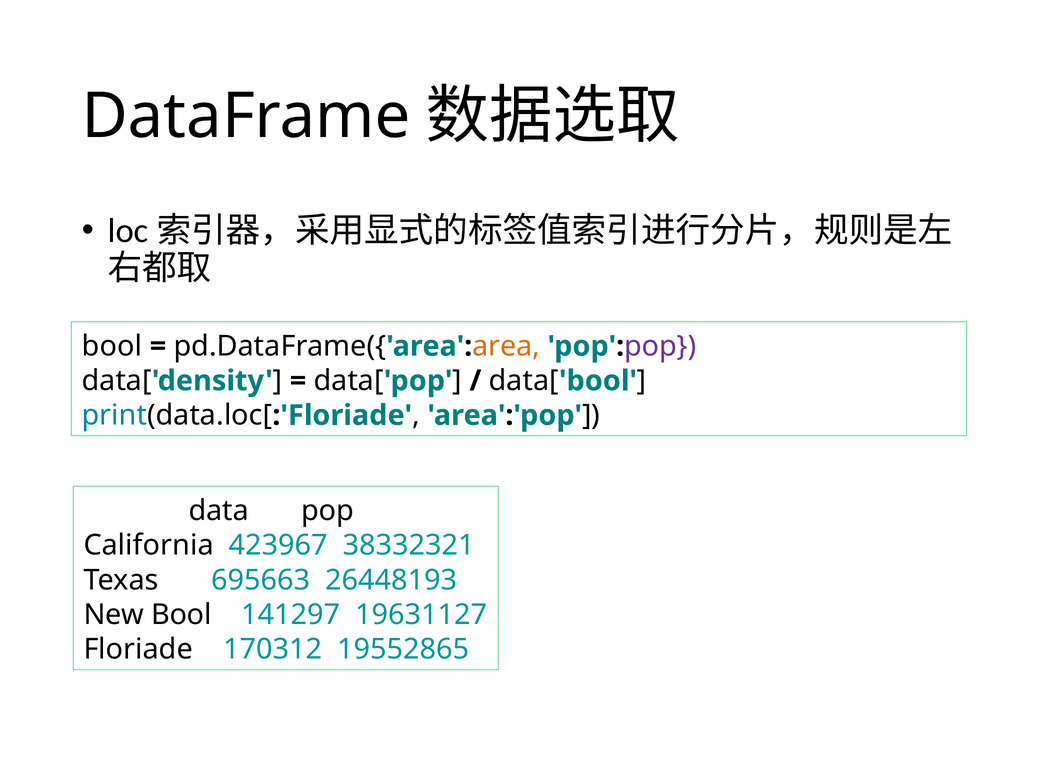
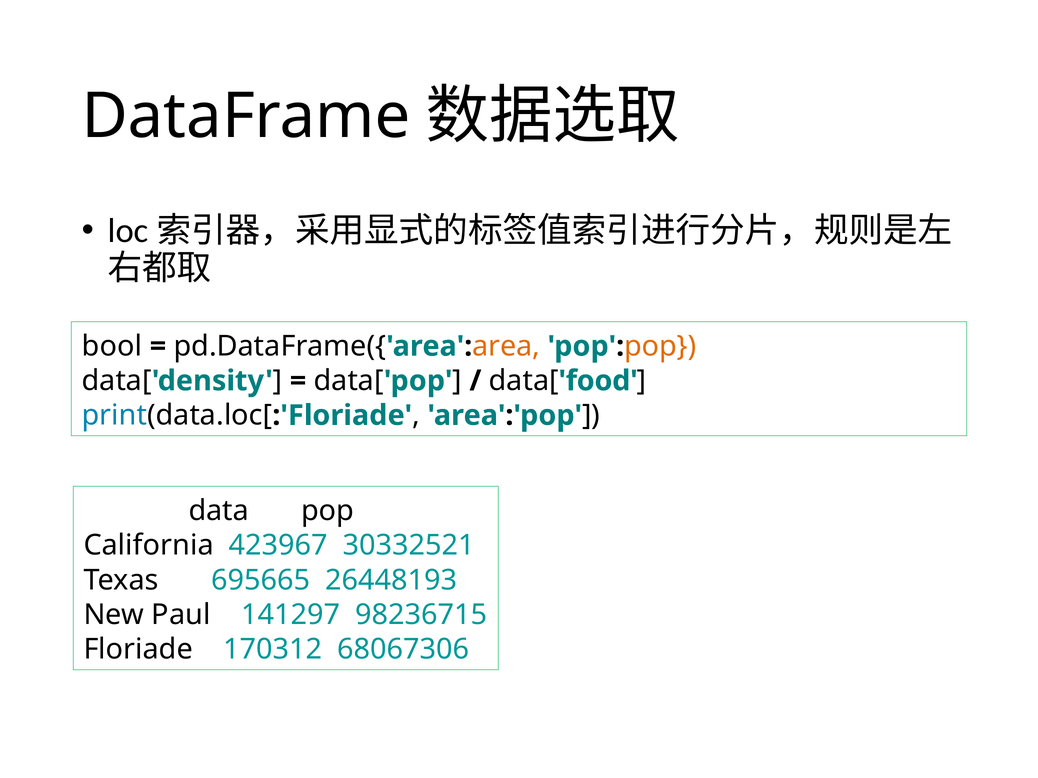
pop at (660, 346) colour: purple -> orange
bool at (598, 381): bool -> food
38332321: 38332321 -> 30332521
695663: 695663 -> 695665
New Bool: Bool -> Paul
19631127: 19631127 -> 98236715
19552865: 19552865 -> 68067306
